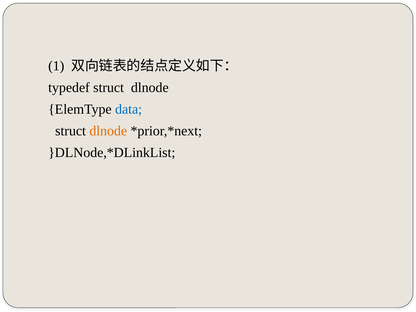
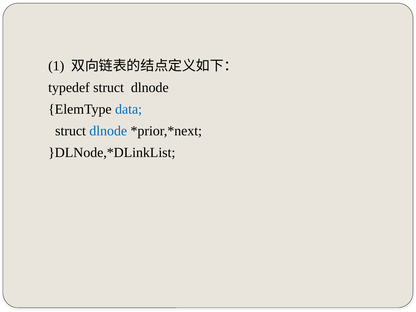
dlnode at (108, 131) colour: orange -> blue
